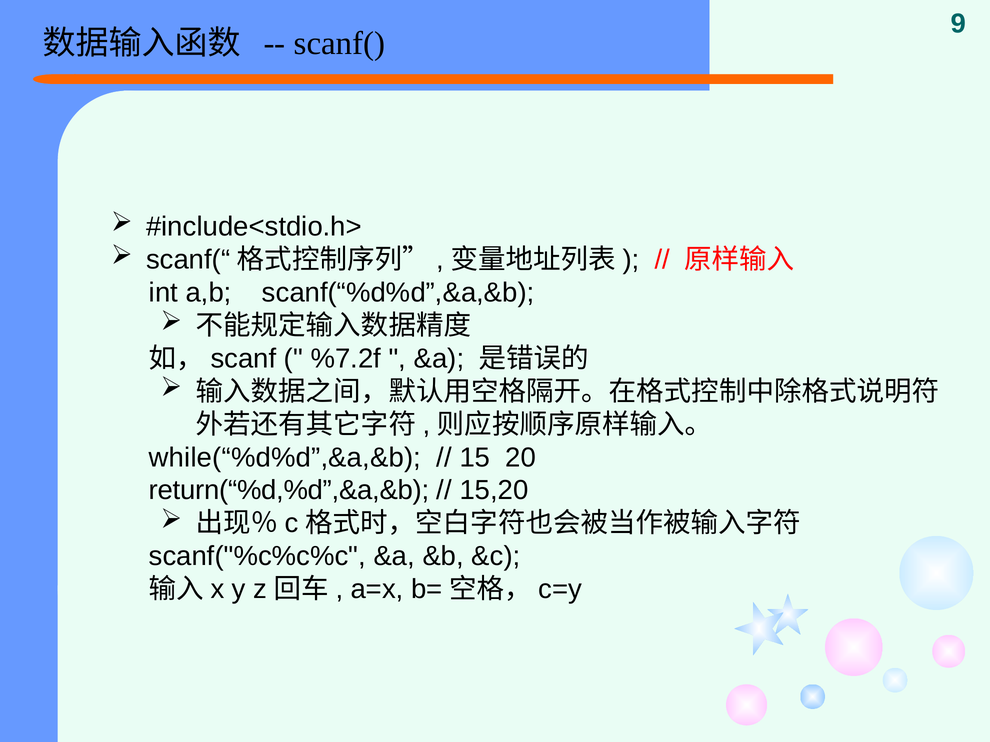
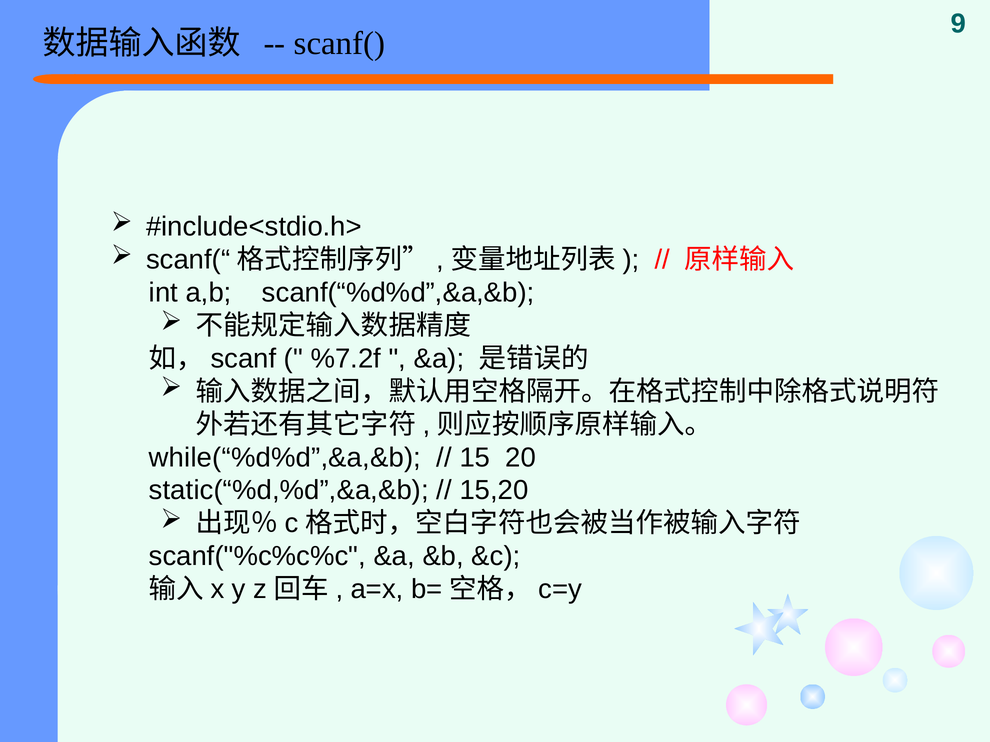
return(“%d,%d”,&a,&b: return(“%d,%d”,&a,&b -> static(“%d,%d”,&a,&b
